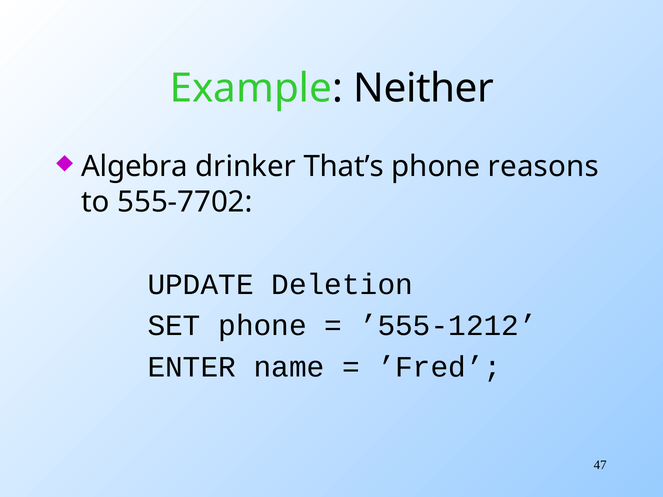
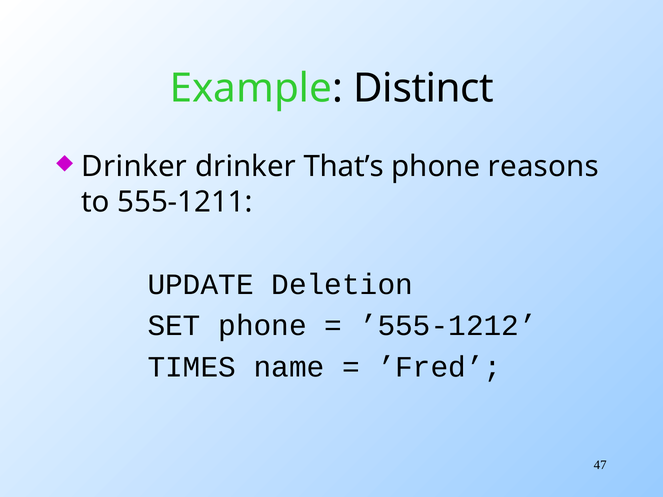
Neither: Neither -> Distinct
Algebra at (135, 167): Algebra -> Drinker
555-7702: 555-7702 -> 555-1211
ENTER: ENTER -> TIMES
